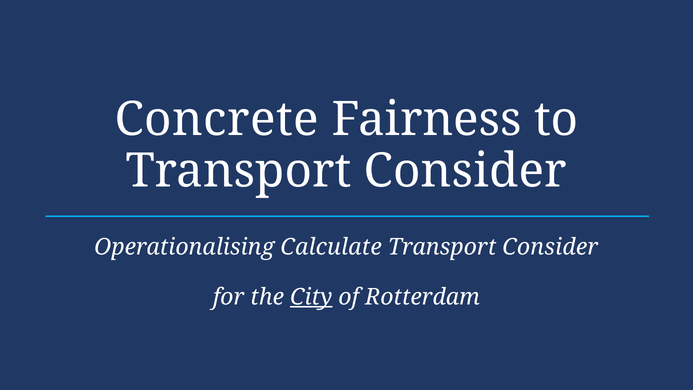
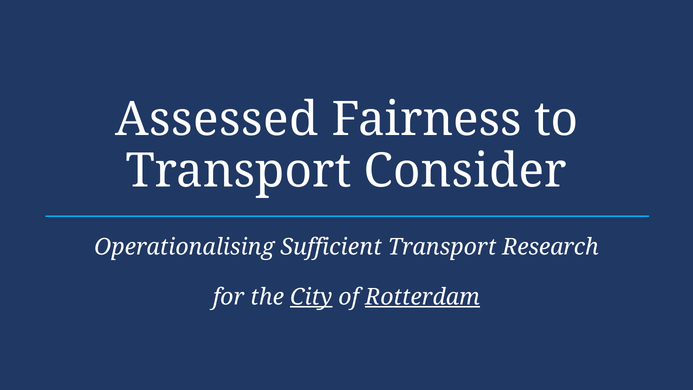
Concrete: Concrete -> Assessed
Calculate: Calculate -> Sufficient
Consider at (550, 247): Consider -> Research
Rotterdam underline: none -> present
